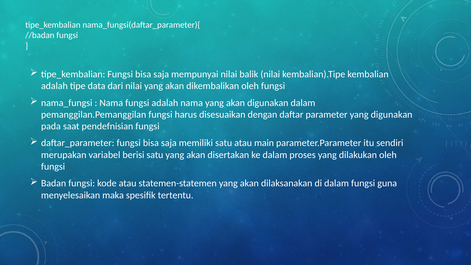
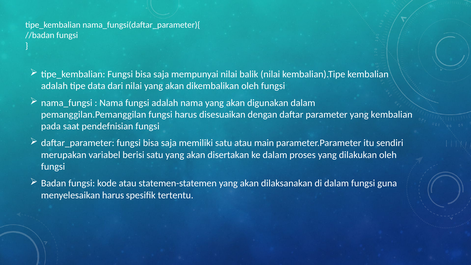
yang digunakan: digunakan -> kembalian
menyelesaikan maka: maka -> harus
